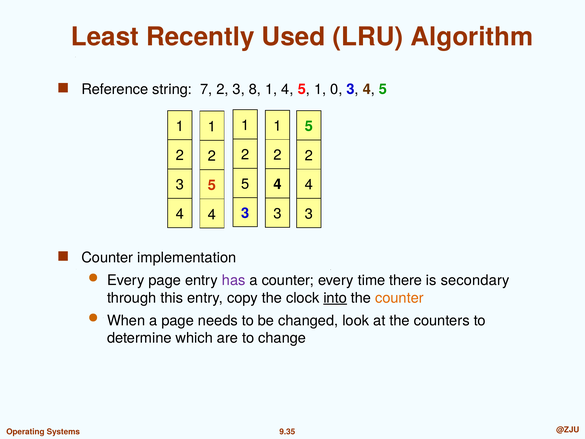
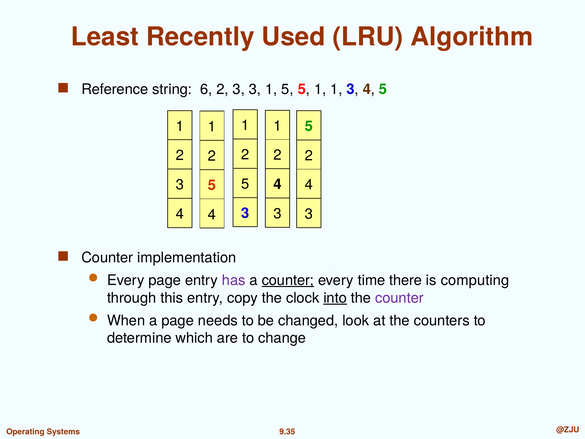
7: 7 -> 6
3 8: 8 -> 3
1 4: 4 -> 5
1 0: 0 -> 1
counter at (288, 280) underline: none -> present
secondary: secondary -> computing
counter at (399, 298) colour: orange -> purple
